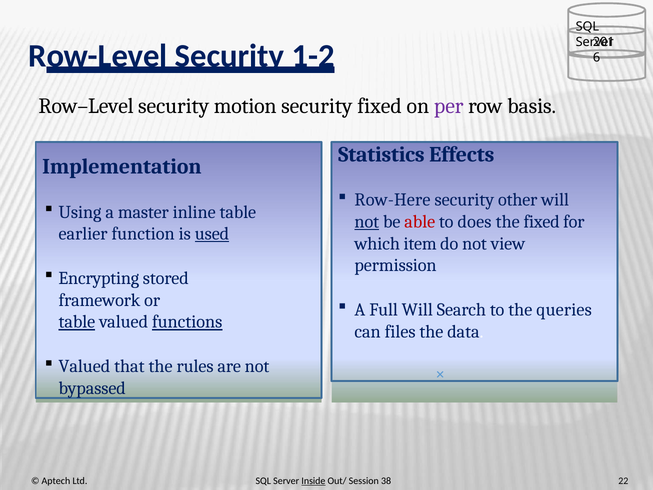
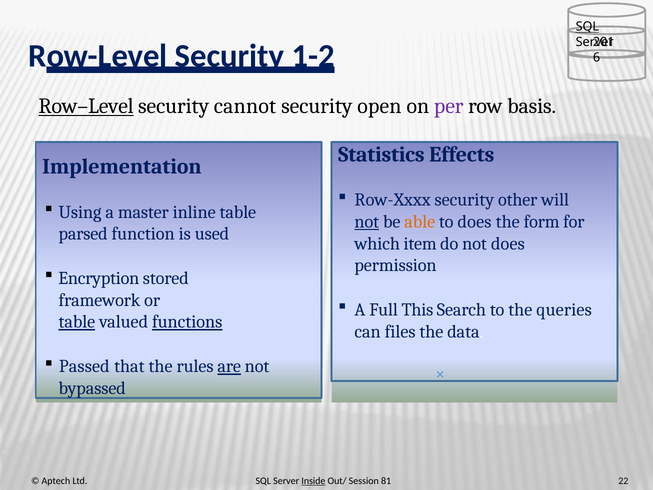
SQL at (587, 27) underline: none -> present
Row–Level underline: none -> present
motion: motion -> cannot
security fixed: fixed -> open
Row-Here: Row-Here -> Row-Xxxx
able colour: red -> orange
the fixed: fixed -> form
earlier: earlier -> parsed
used underline: present -> none
not view: view -> does
Encrypting: Encrypting -> Encryption
Full Will: Will -> This
Valued at (84, 366): Valued -> Passed
are underline: none -> present
38: 38 -> 81
